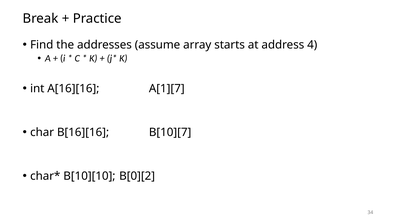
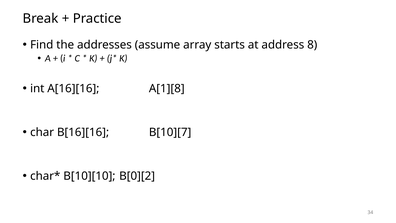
4: 4 -> 8
A[1][7: A[1][7 -> A[1][8
